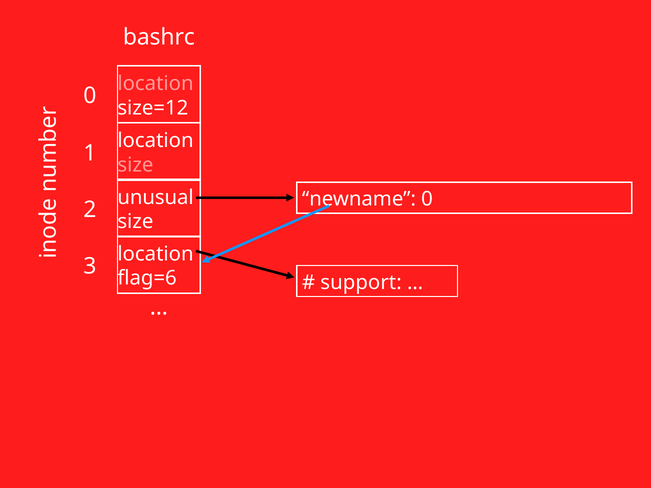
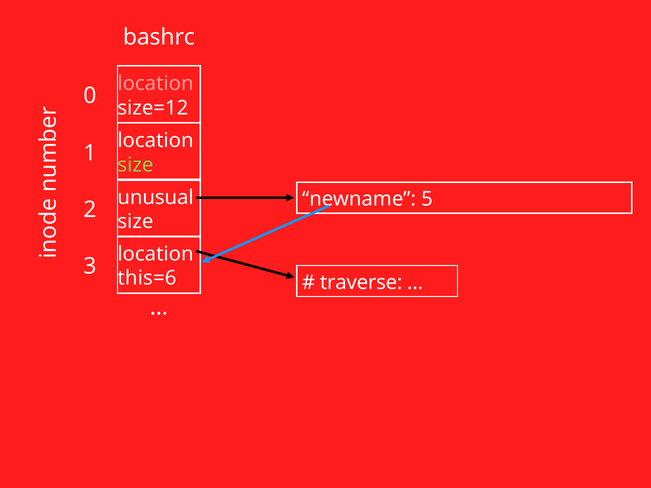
size at (135, 165) colour: pink -> light green
0 at (427, 199): 0 -> 5
flag=6: flag=6 -> this=6
support: support -> traverse
